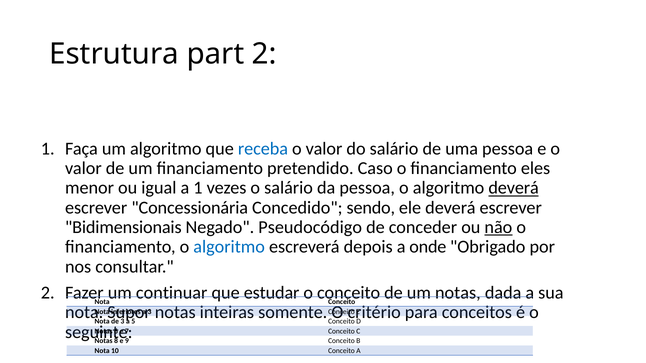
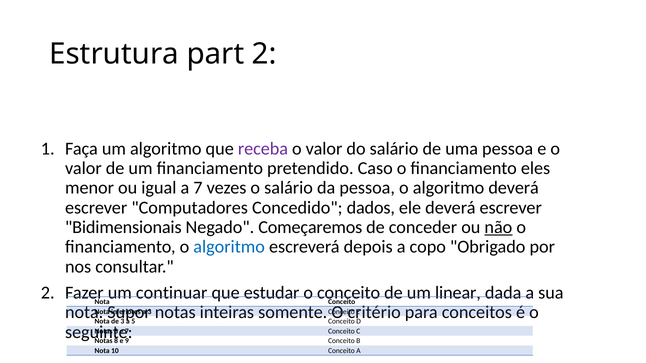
receba colour: blue -> purple
a 1: 1 -> 7
deverá at (514, 188) underline: present -> none
Concessionária: Concessionária -> Computadores
sendo: sendo -> dados
Pseudocódigo: Pseudocódigo -> Começaremos
onde: onde -> copo
um notas: notas -> linear
